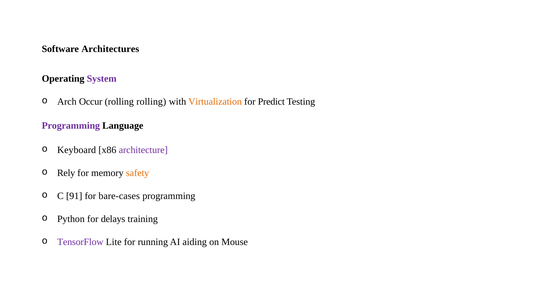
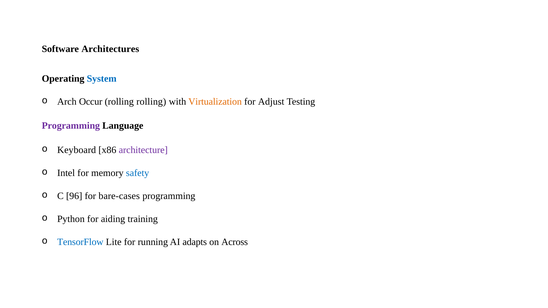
System colour: purple -> blue
Predict: Predict -> Adjust
Rely: Rely -> Intel
safety colour: orange -> blue
91: 91 -> 96
delays: delays -> aiding
TensorFlow colour: purple -> blue
aiding: aiding -> adapts
Mouse: Mouse -> Across
